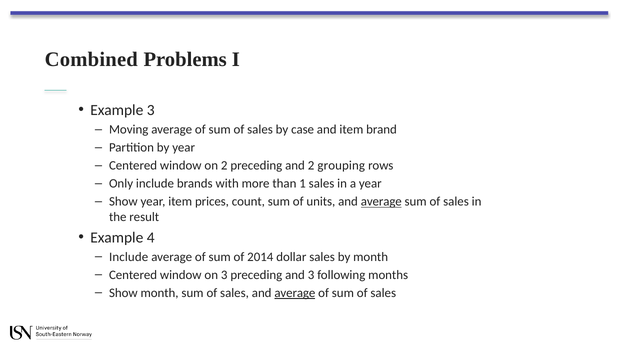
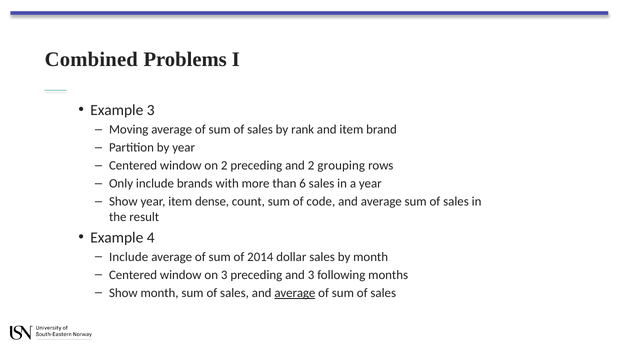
case: case -> rank
1: 1 -> 6
prices: prices -> dense
units: units -> code
average at (381, 202) underline: present -> none
